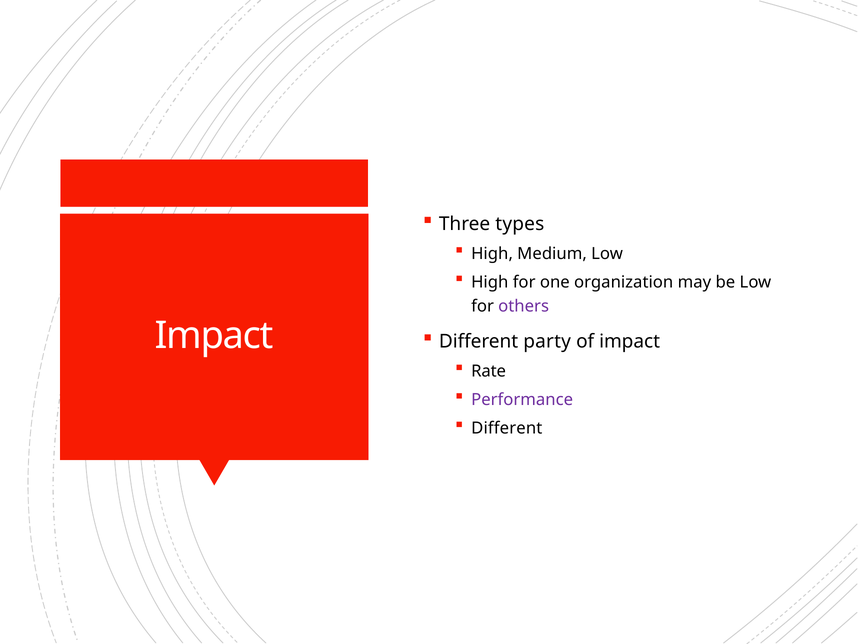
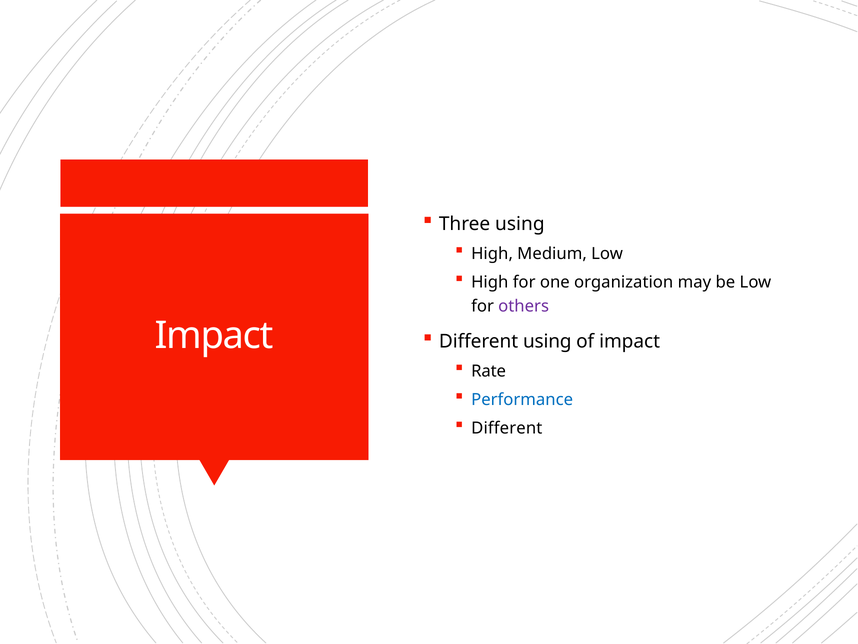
Three types: types -> using
Different party: party -> using
Performance colour: purple -> blue
